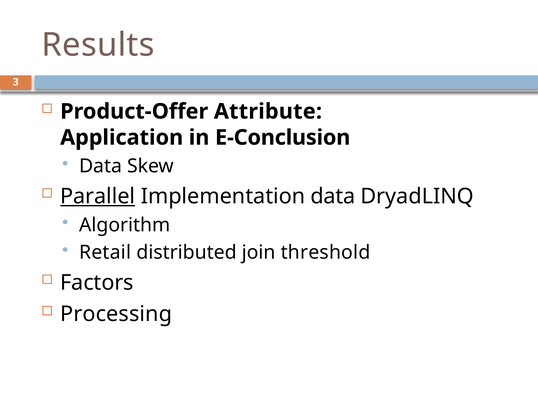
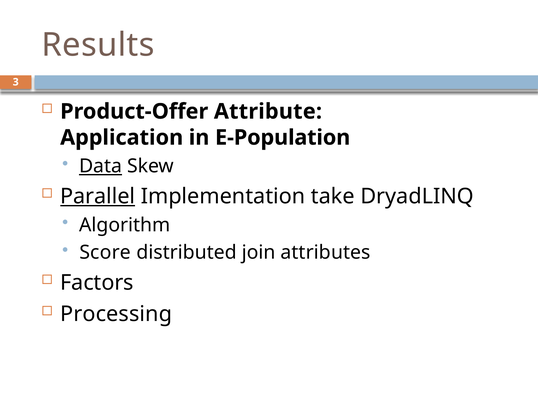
E-Conclusion: E-Conclusion -> E-Population
Data at (100, 166) underline: none -> present
Implementation data: data -> take
Retail: Retail -> Score
threshold: threshold -> attributes
